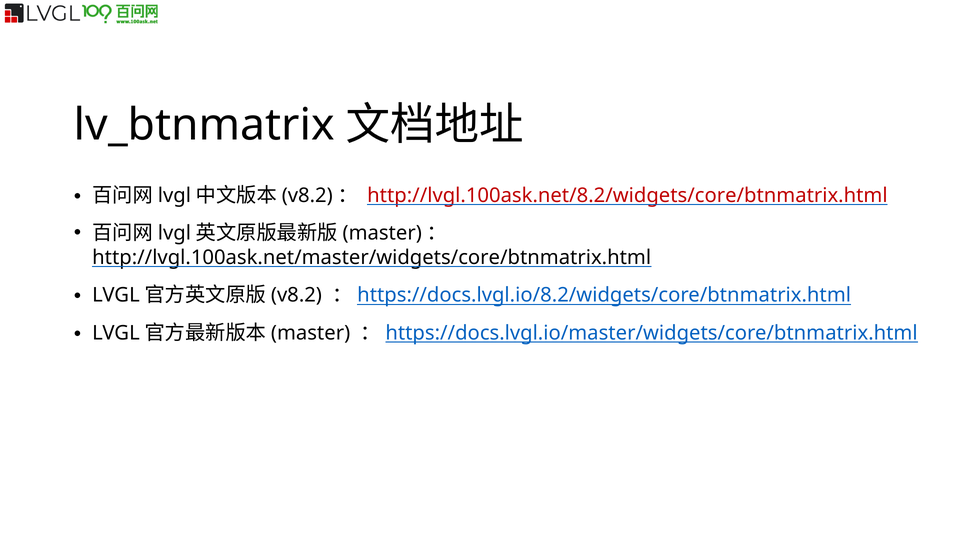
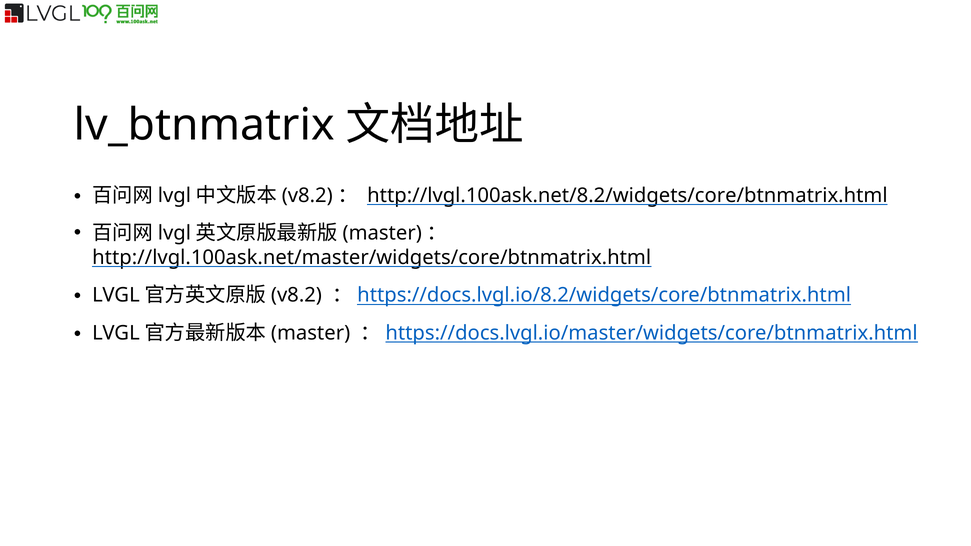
http://lvgl.100ask.net/8.2/widgets/core/btnmatrix.html colour: red -> black
